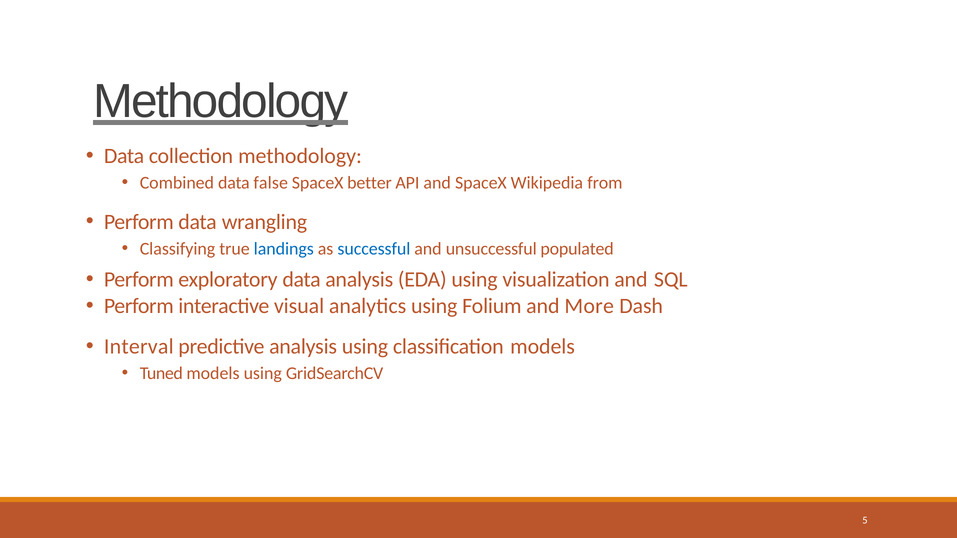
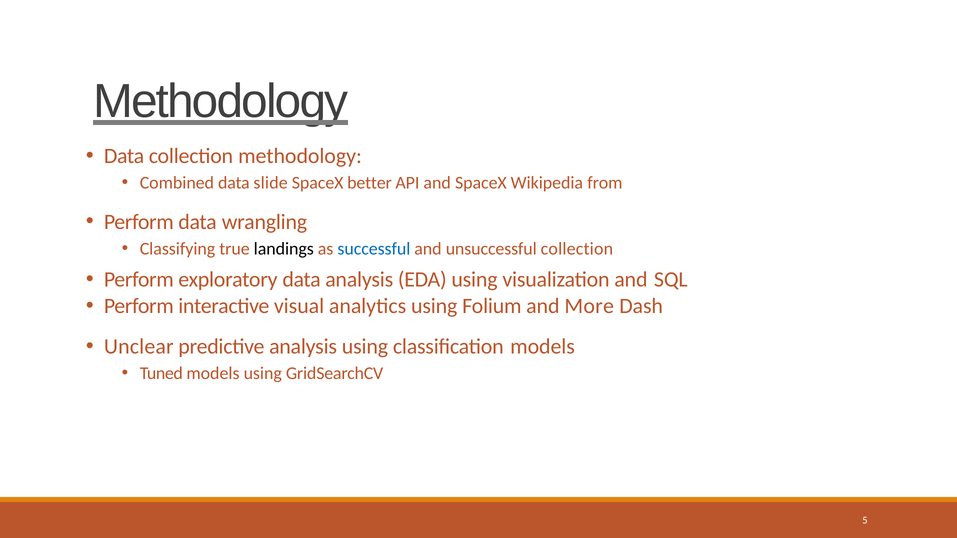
false: false -> slide
landings colour: blue -> black
unsuccessful populated: populated -> collection
Interval: Interval -> Unclear
